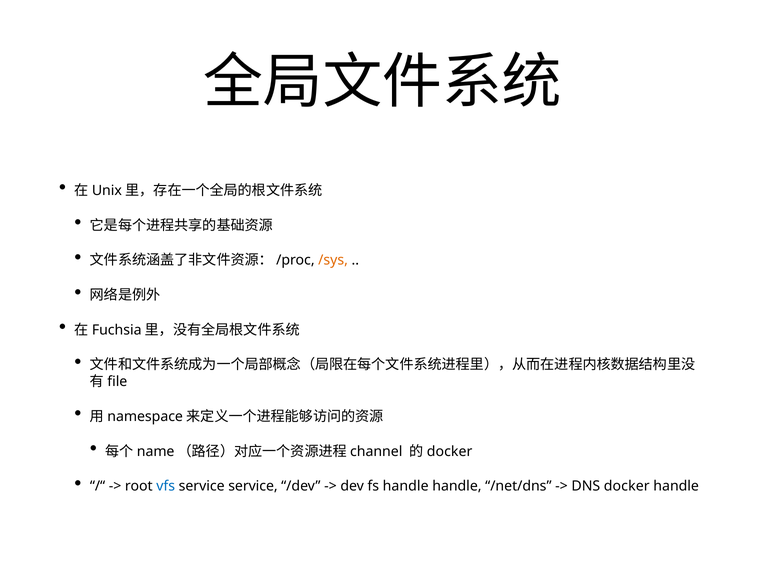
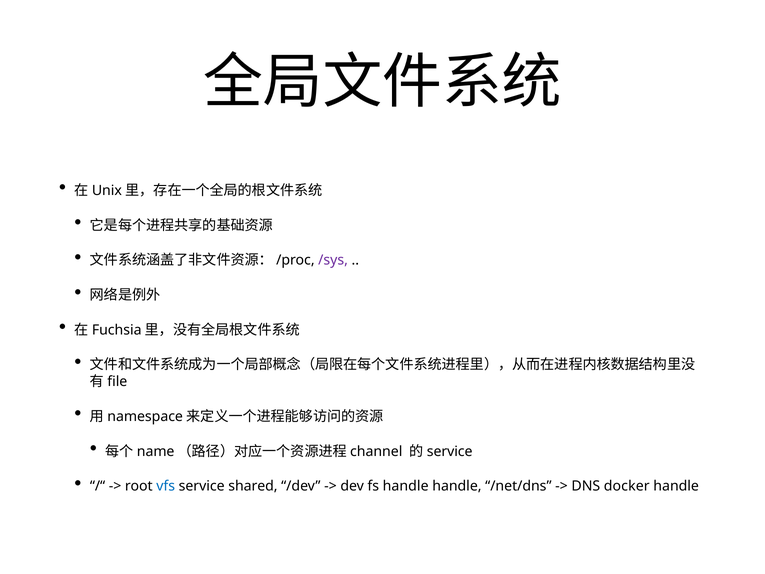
/sys colour: orange -> purple
docker at (450, 451): docker -> service
service service: service -> shared
